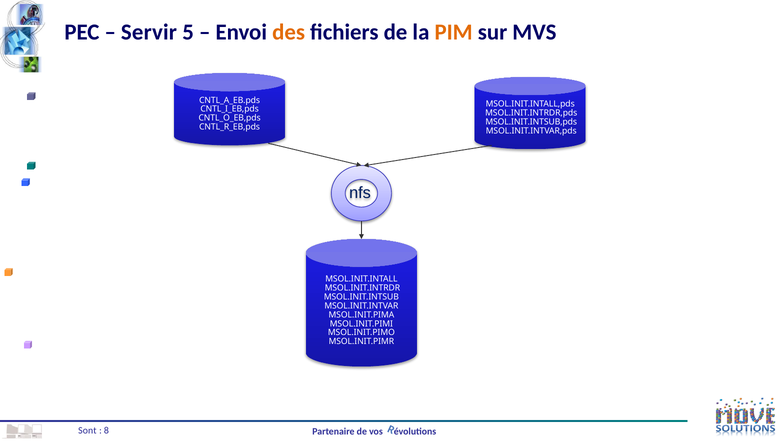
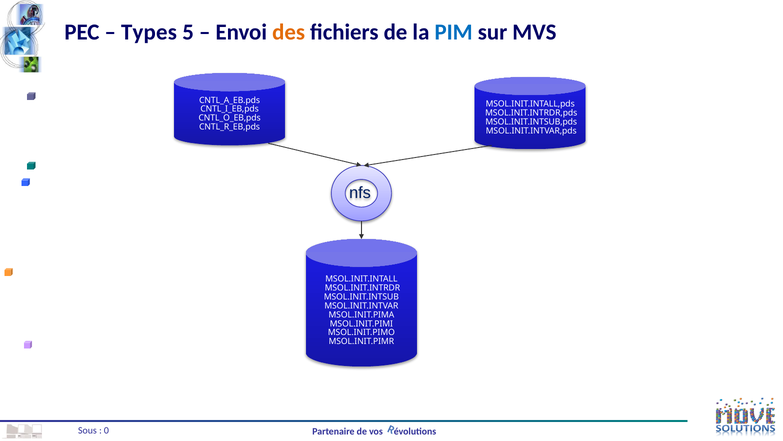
Servir: Servir -> Types
PIM colour: orange -> blue
Sont: Sont -> Sous
8: 8 -> 0
